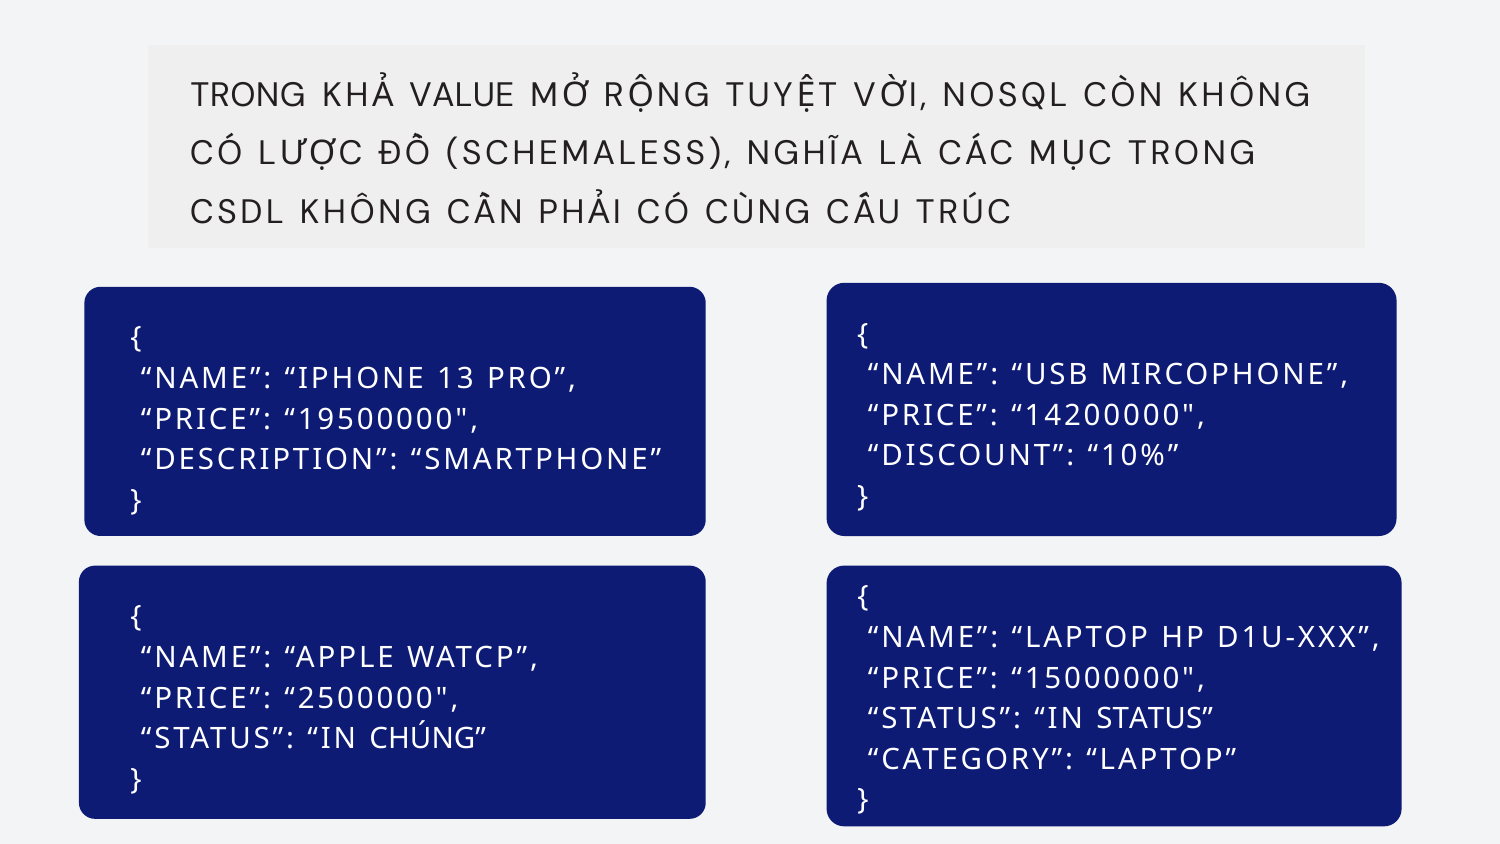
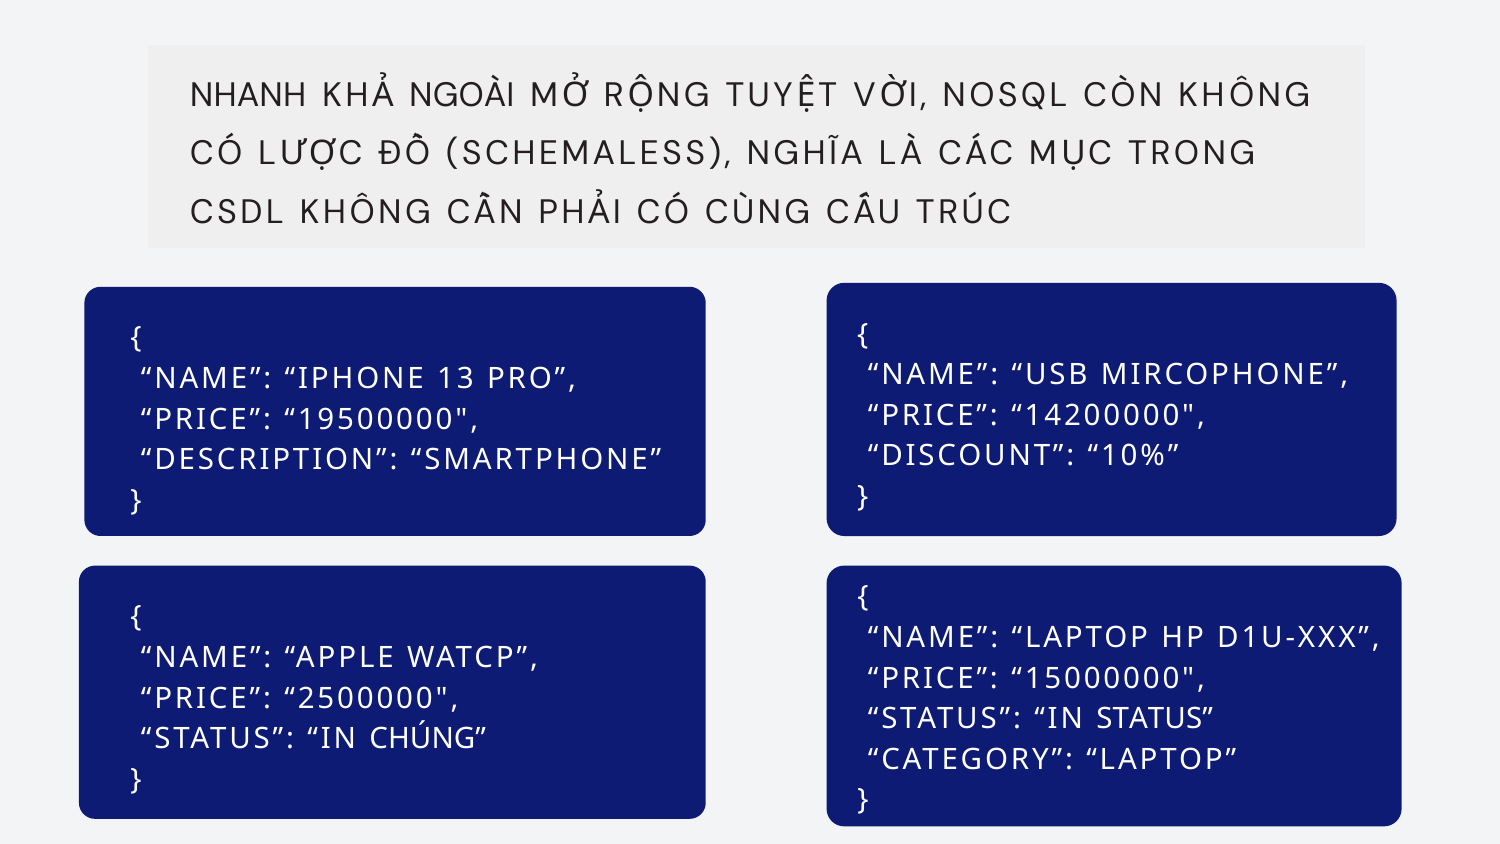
TRONG at (248, 95): TRONG -> NHANH
VALUE: VALUE -> NGOÀI
